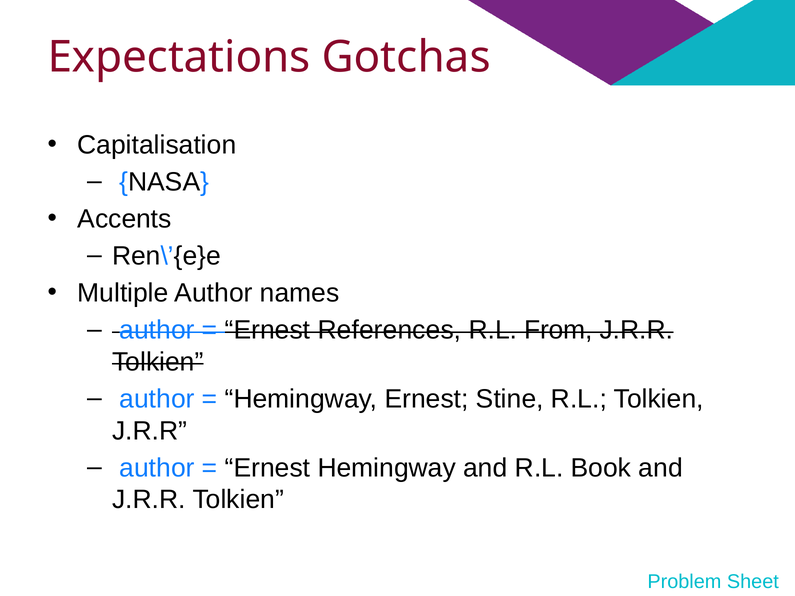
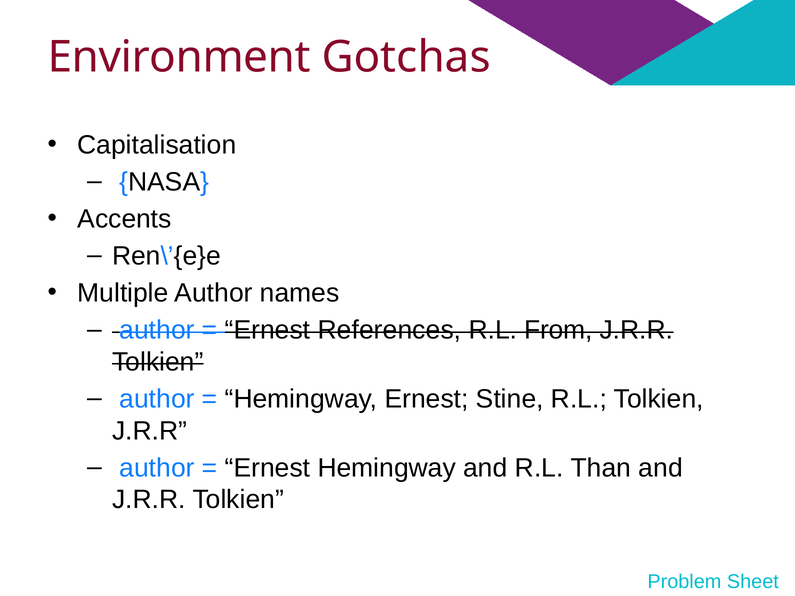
Expectations: Expectations -> Environment
Book: Book -> Than
